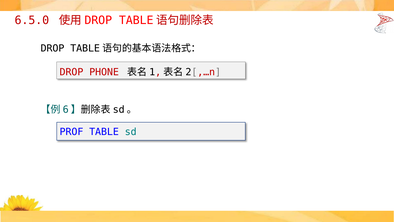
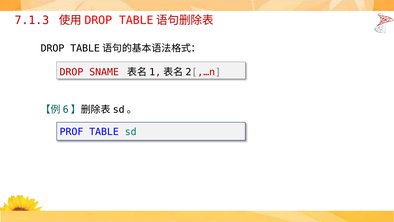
6.5.0: 6.5.0 -> 7.1.3
PHONE: PHONE -> SNAME
